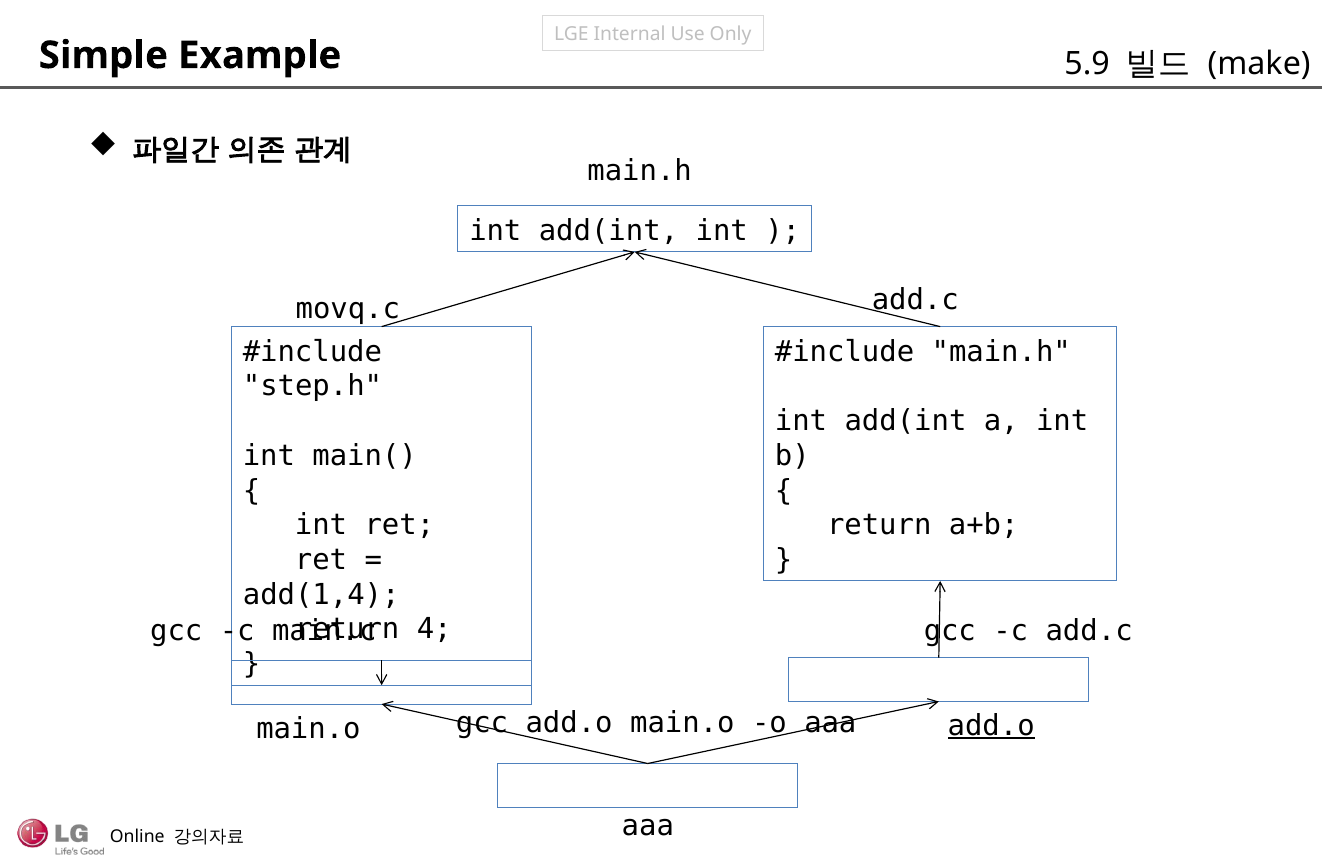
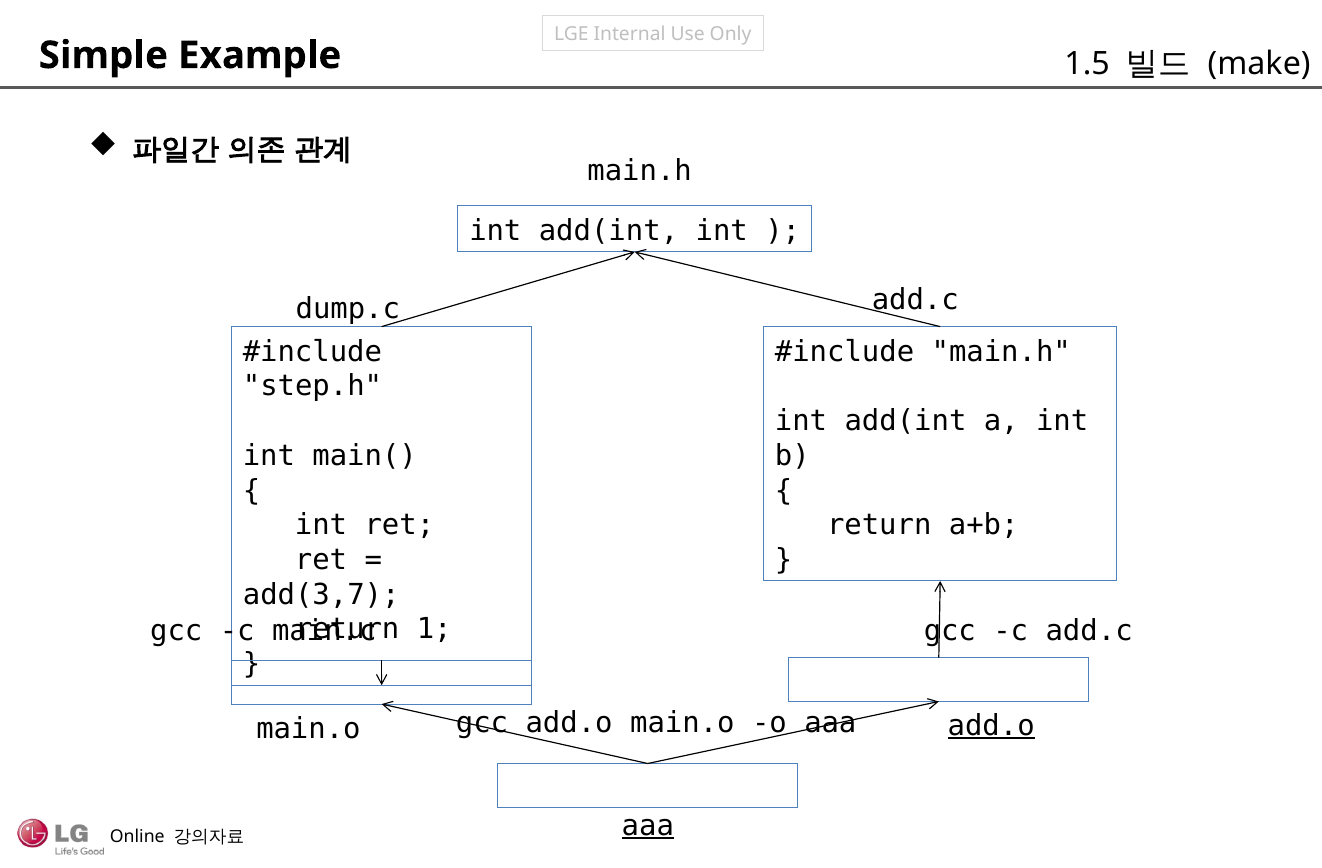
5.9: 5.9 -> 1.5
movq.c: movq.c -> dump.c
add(1,4: add(1,4 -> add(3,7
4: 4 -> 1
aaa at (648, 826) underline: none -> present
